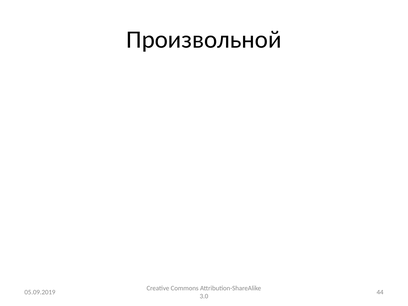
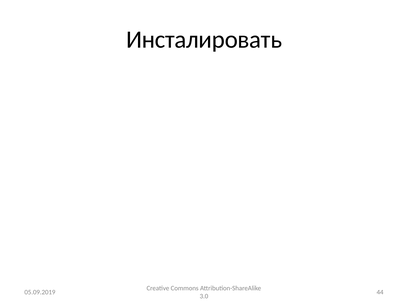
Произвольной: Произвольной -> Инсталировать
